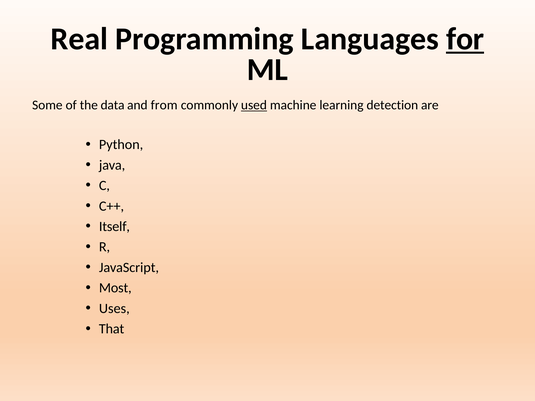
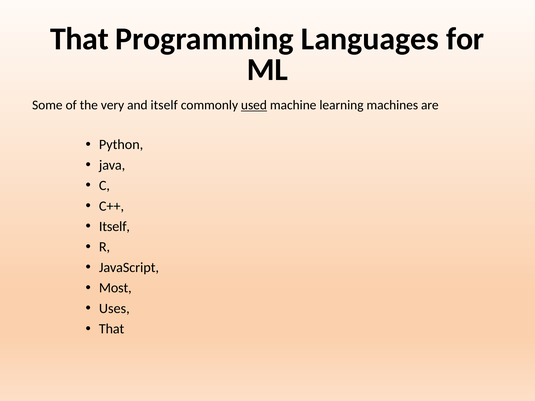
Real at (79, 39): Real -> That
for underline: present -> none
data: data -> very
and from: from -> itself
detection: detection -> machines
